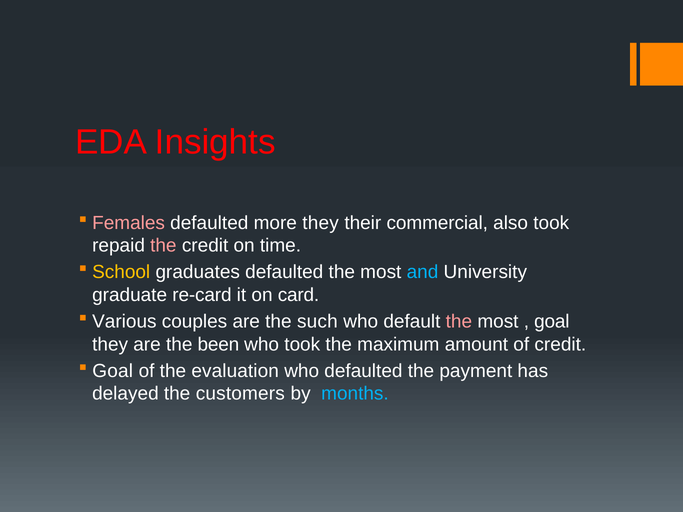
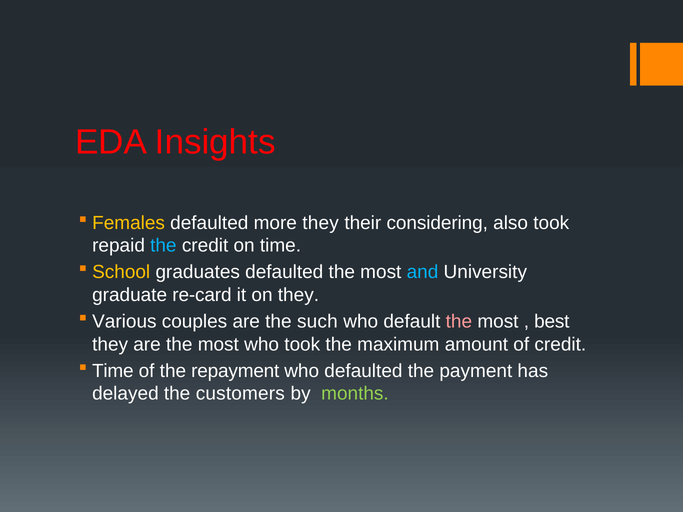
Females colour: pink -> yellow
commercial: commercial -> considering
the at (163, 246) colour: pink -> light blue
on card: card -> they
goal at (552, 322): goal -> best
are the been: been -> most
Goal at (113, 371): Goal -> Time
evaluation: evaluation -> repayment
months colour: light blue -> light green
